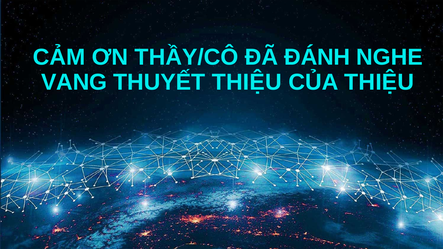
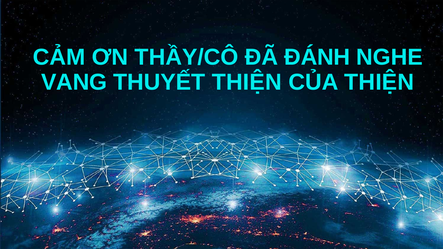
THUYẾT THIỆU: THIỆU -> THIỆN
CỦA THIỆU: THIỆU -> THIỆN
